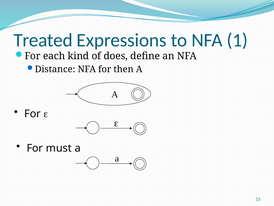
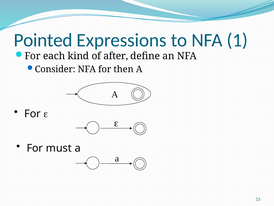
Treated: Treated -> Pointed
does: does -> after
Distance: Distance -> Consider
